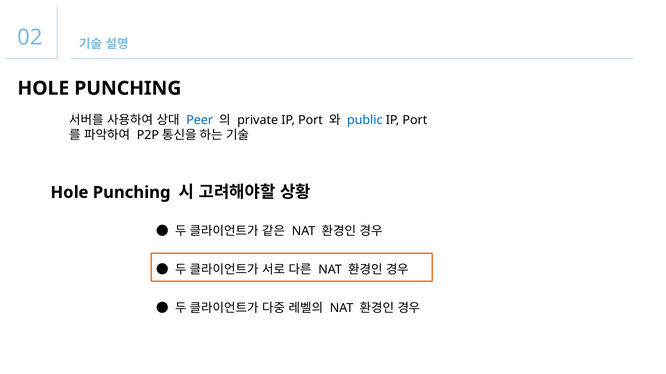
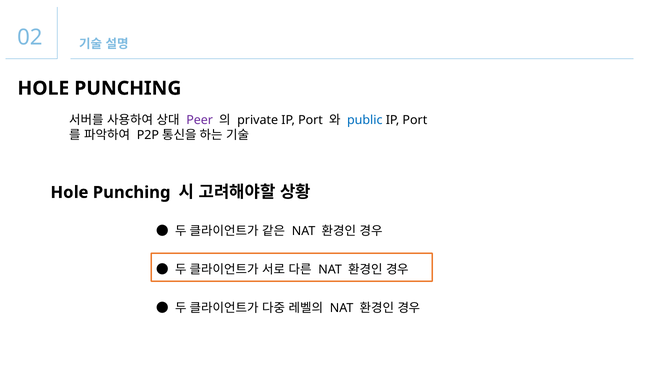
Peer colour: blue -> purple
